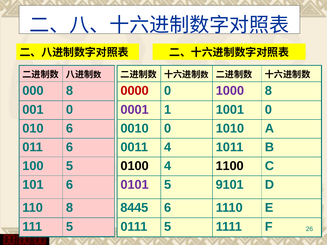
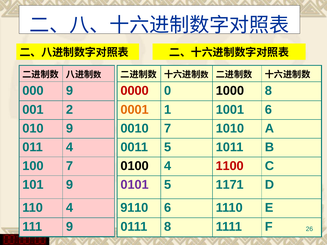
000 8: 8 -> 9
1000 colour: purple -> black
001 0: 0 -> 2
0001 colour: purple -> orange
1001 0: 0 -> 6
010 6: 6 -> 9
0010 0: 0 -> 7
011 6: 6 -> 4
0011 4: 4 -> 5
100 5: 5 -> 7
1100 colour: black -> red
101 6: 6 -> 9
9101: 9101 -> 1171
110 8: 8 -> 4
8445: 8445 -> 9110
111 5: 5 -> 9
0111 5: 5 -> 8
